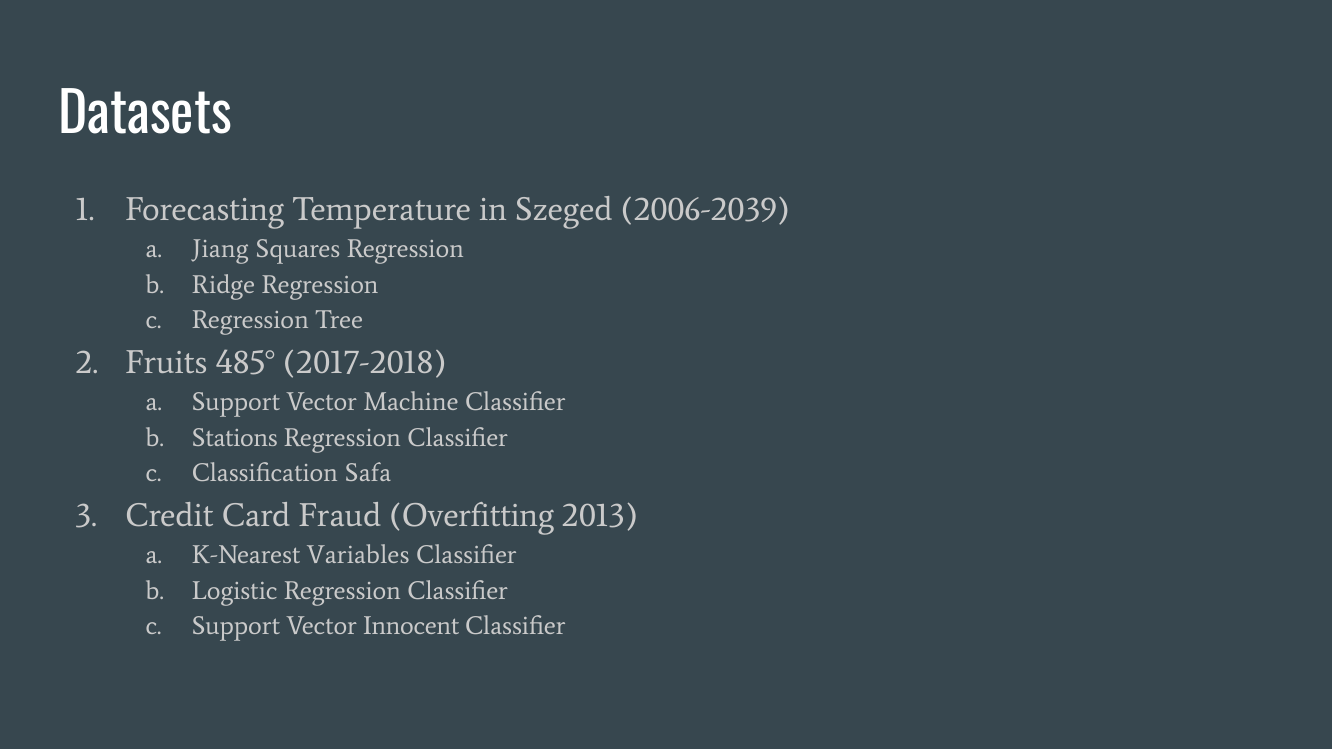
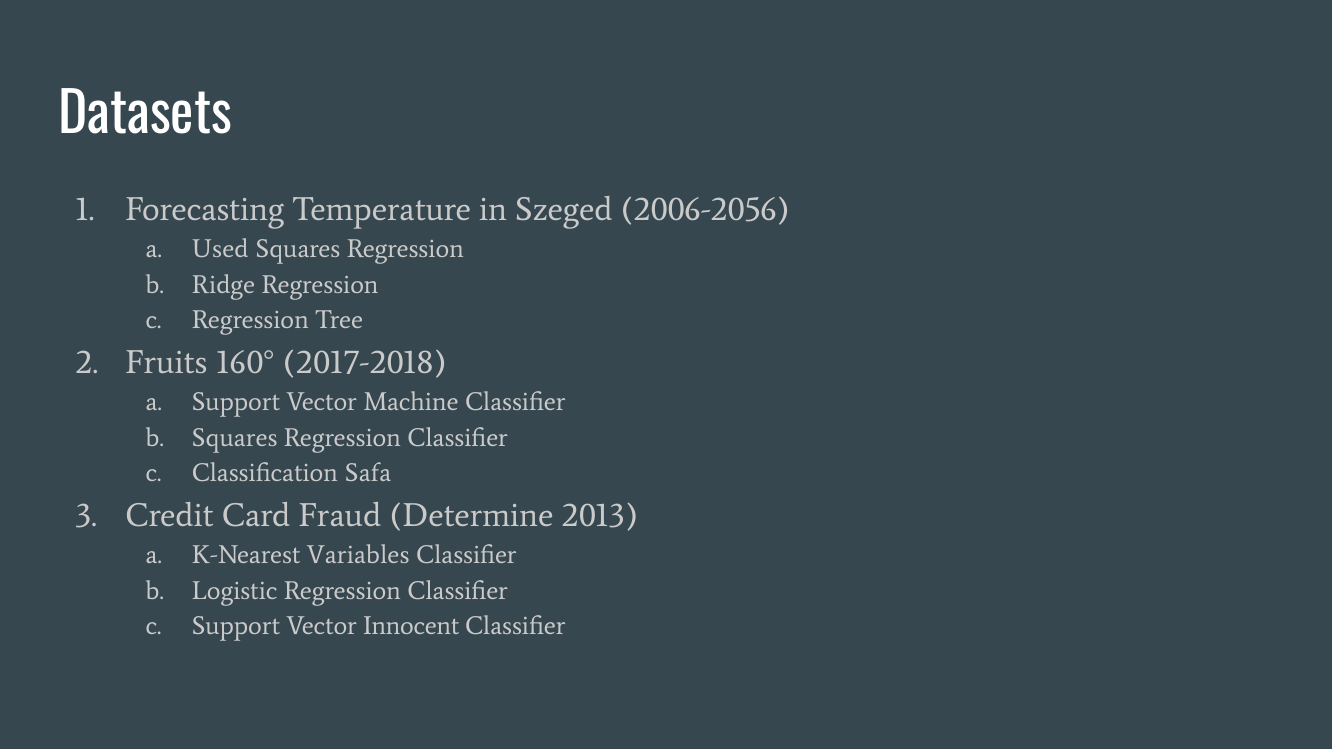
2006-2039: 2006-2039 -> 2006-2056
Jiang: Jiang -> Used
485°: 485° -> 160°
Stations at (235, 438): Stations -> Squares
Overfitting: Overfitting -> Determine
